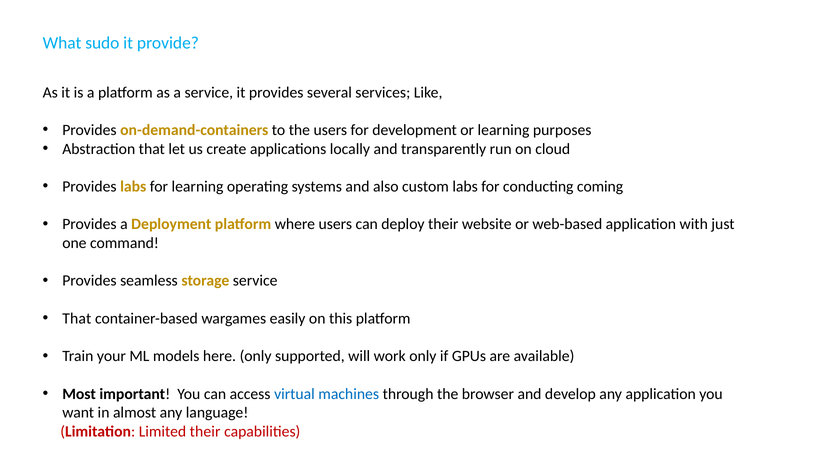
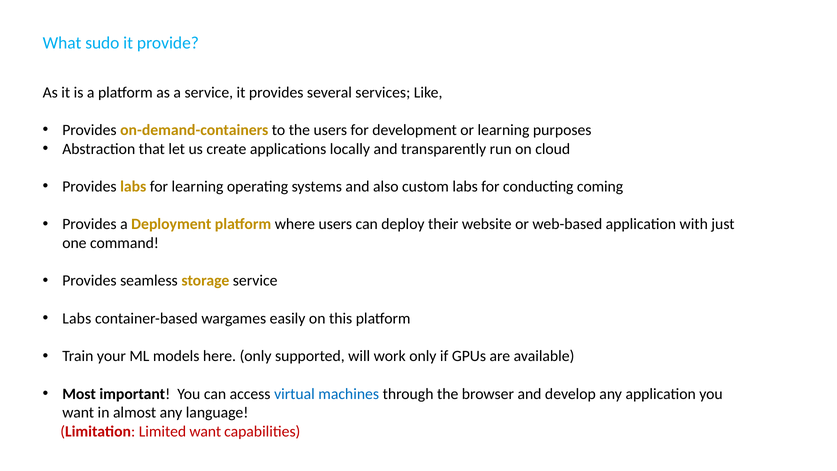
That at (77, 318): That -> Labs
Limited their: their -> want
